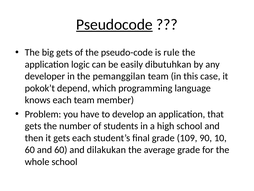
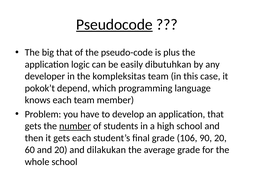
big gets: gets -> that
rule: rule -> plus
pemanggilan: pemanggilan -> kompleksitas
number underline: none -> present
109: 109 -> 106
90 10: 10 -> 20
and 60: 60 -> 20
